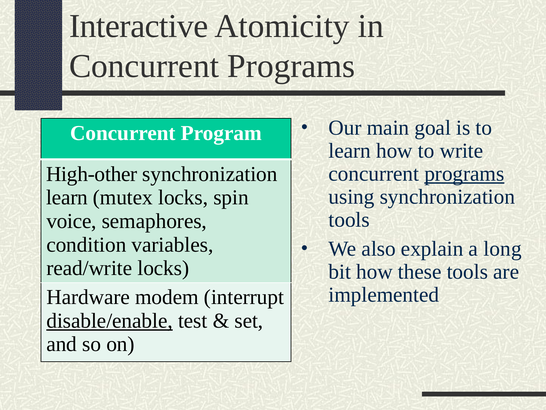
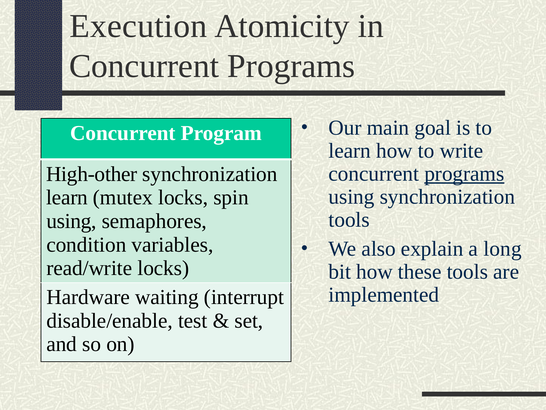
Interactive: Interactive -> Execution
voice at (71, 221): voice -> using
modem: modem -> waiting
disable/enable underline: present -> none
